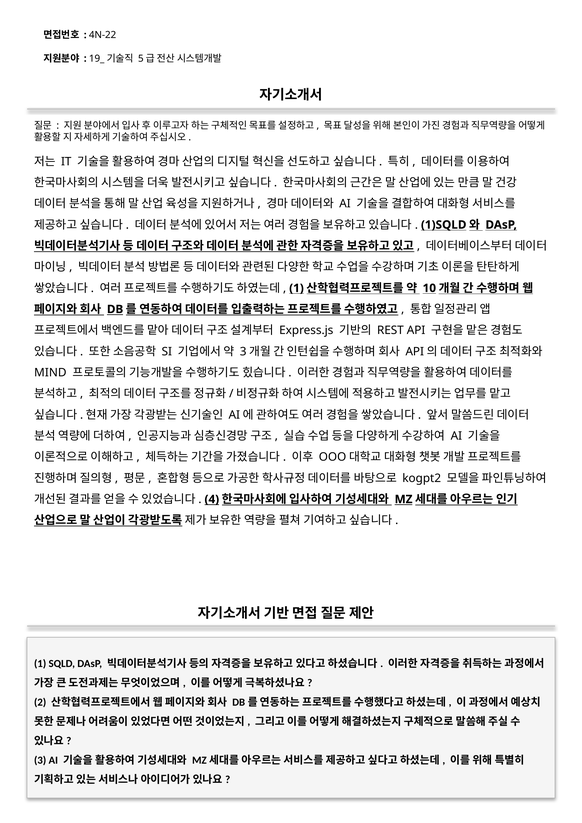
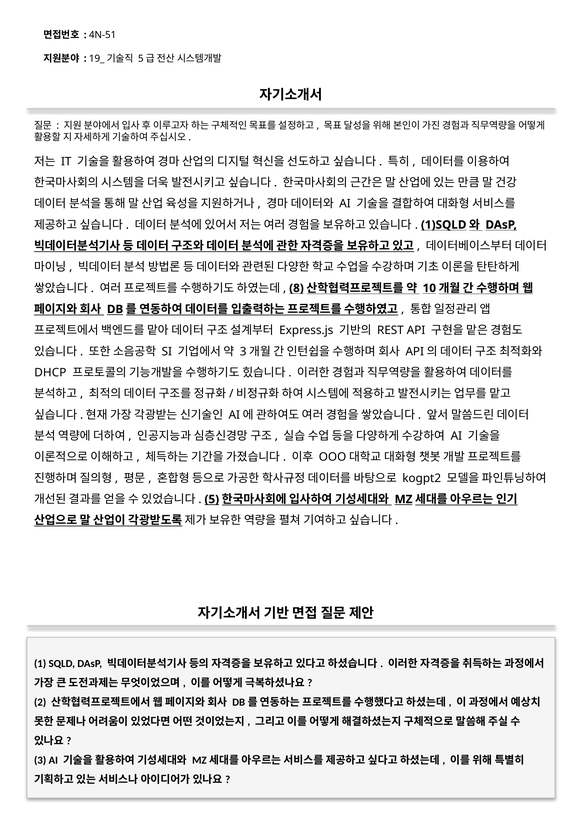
4N-22: 4N-22 -> 4N-51
1 at (296, 288): 1 -> 8
MIND: MIND -> DHCP
4: 4 -> 5
